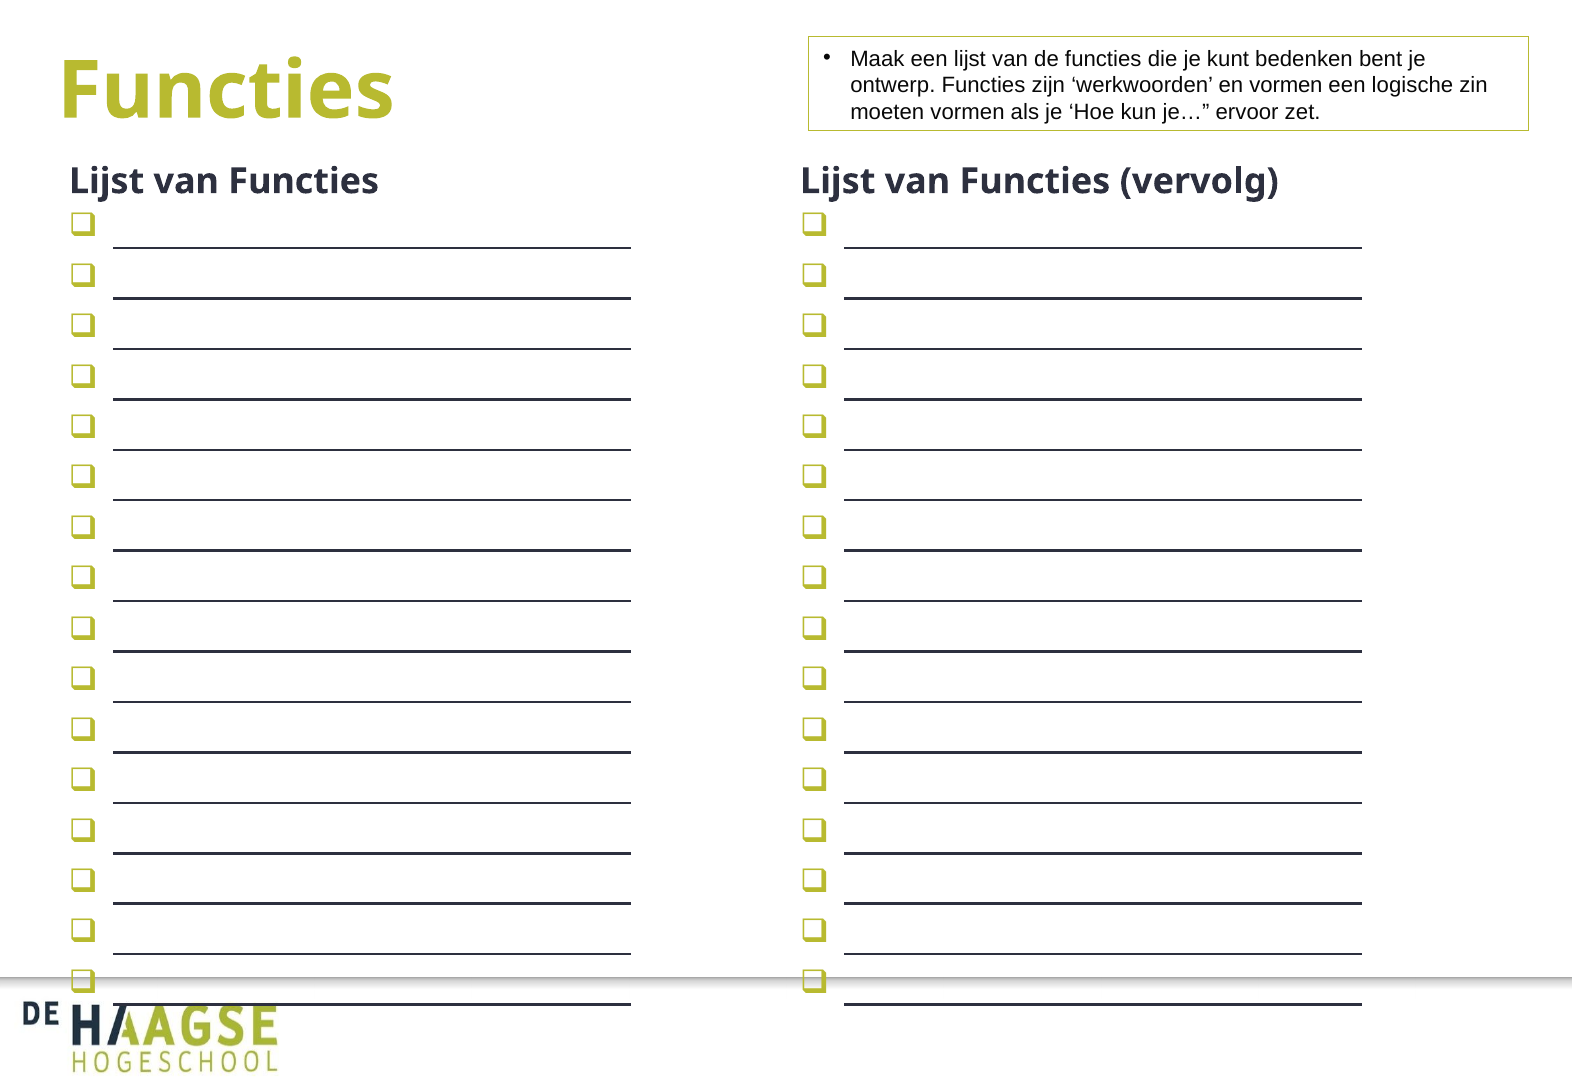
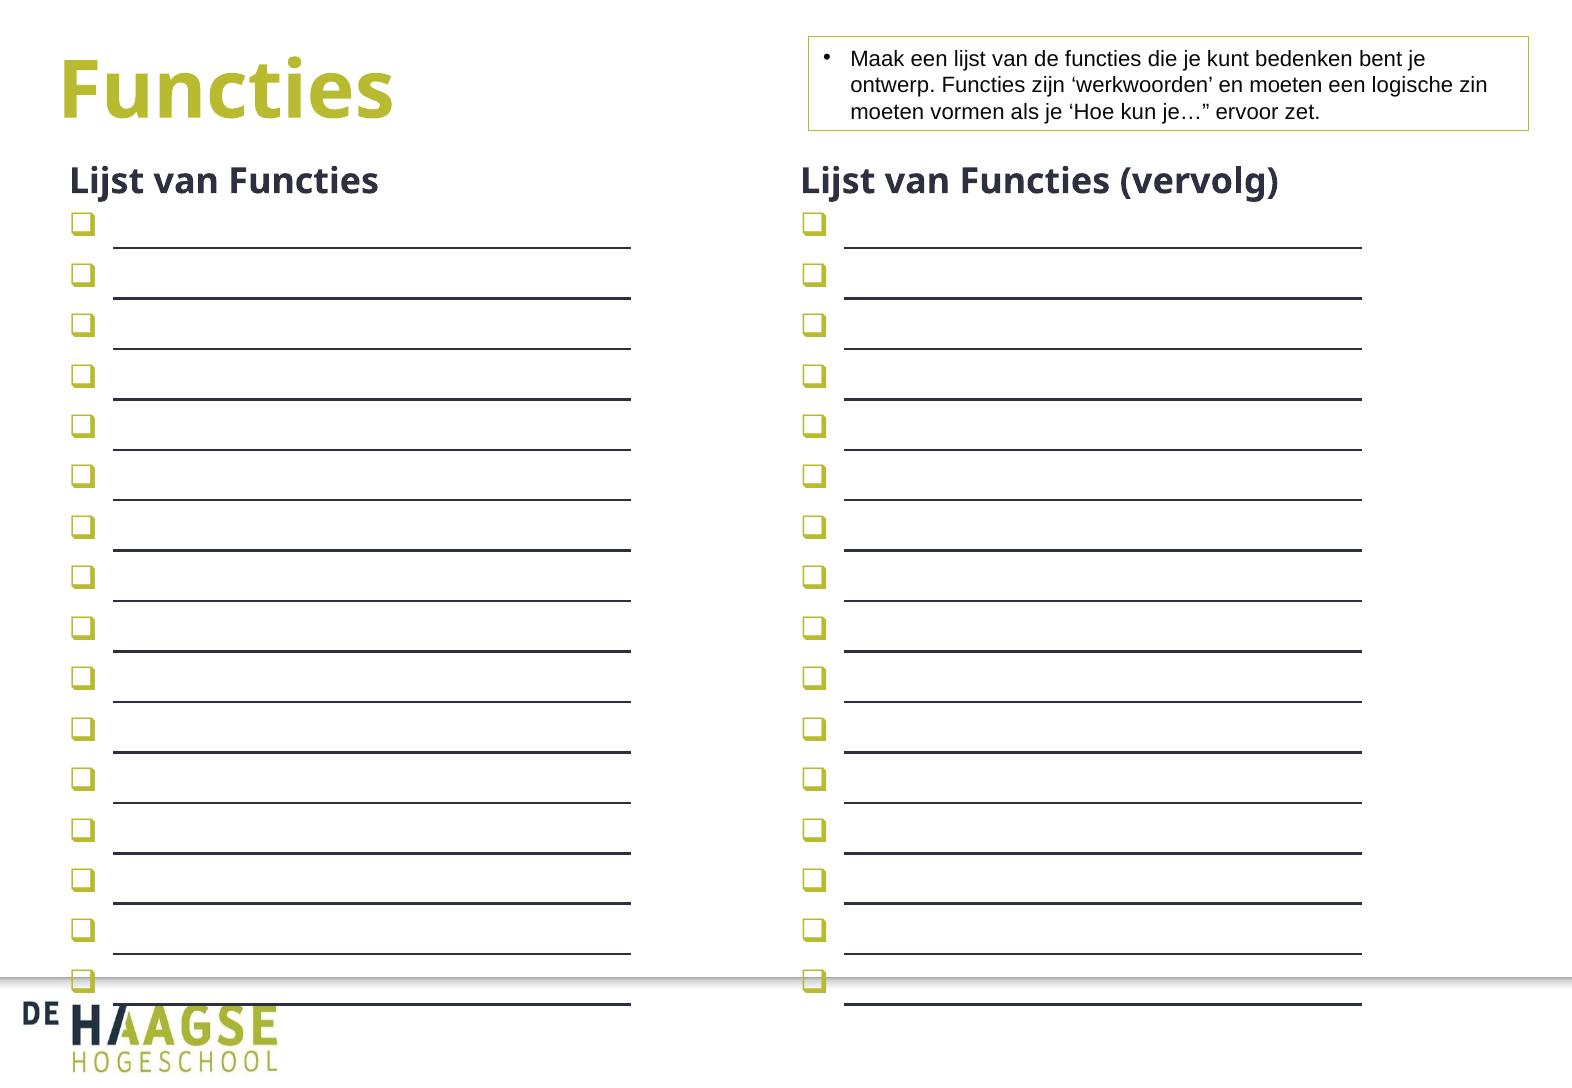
en vormen: vormen -> moeten
